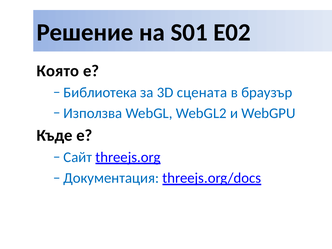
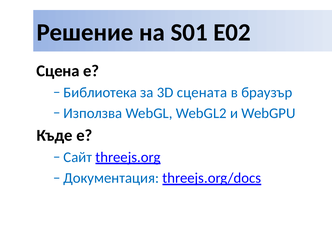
Която: Която -> Сцена
